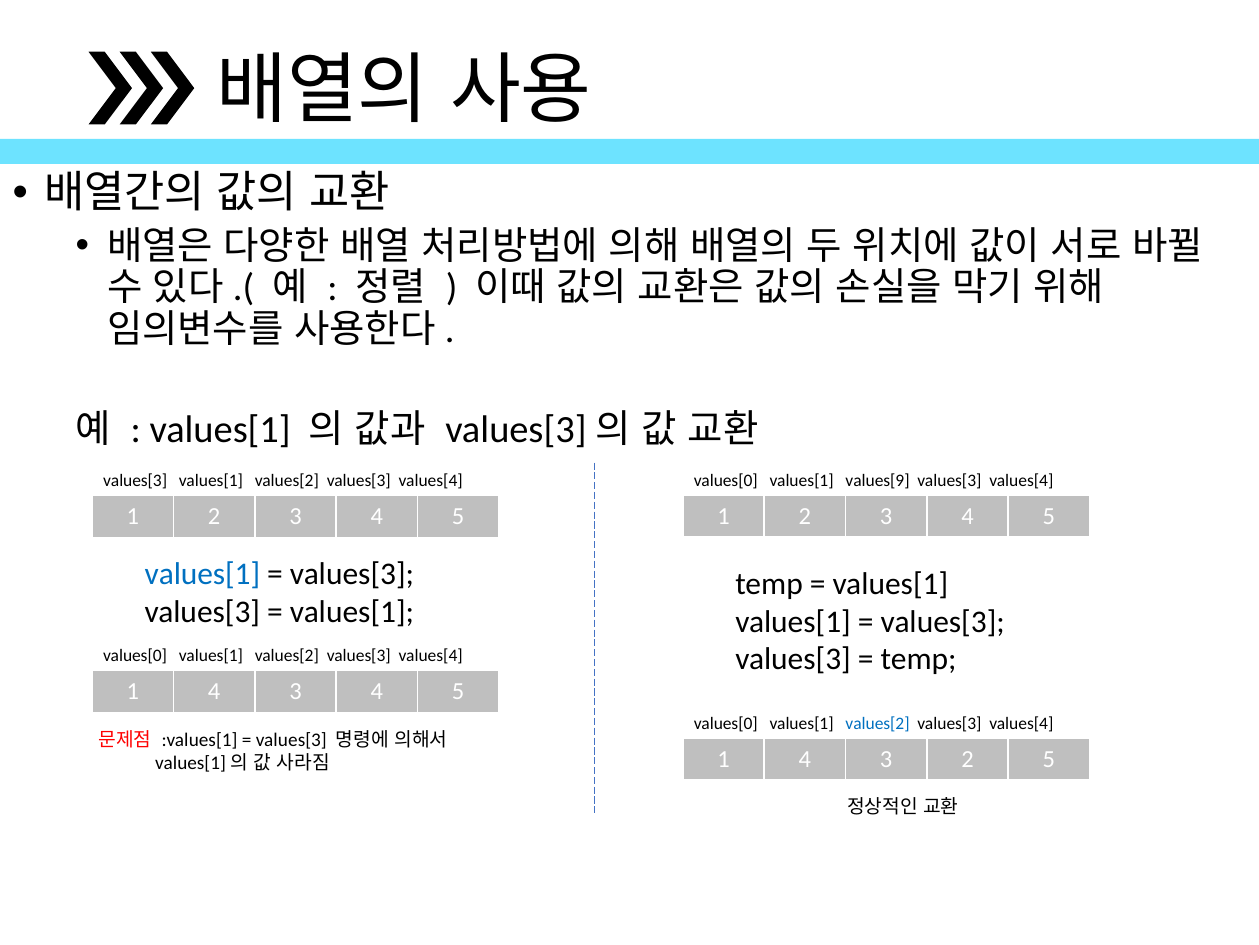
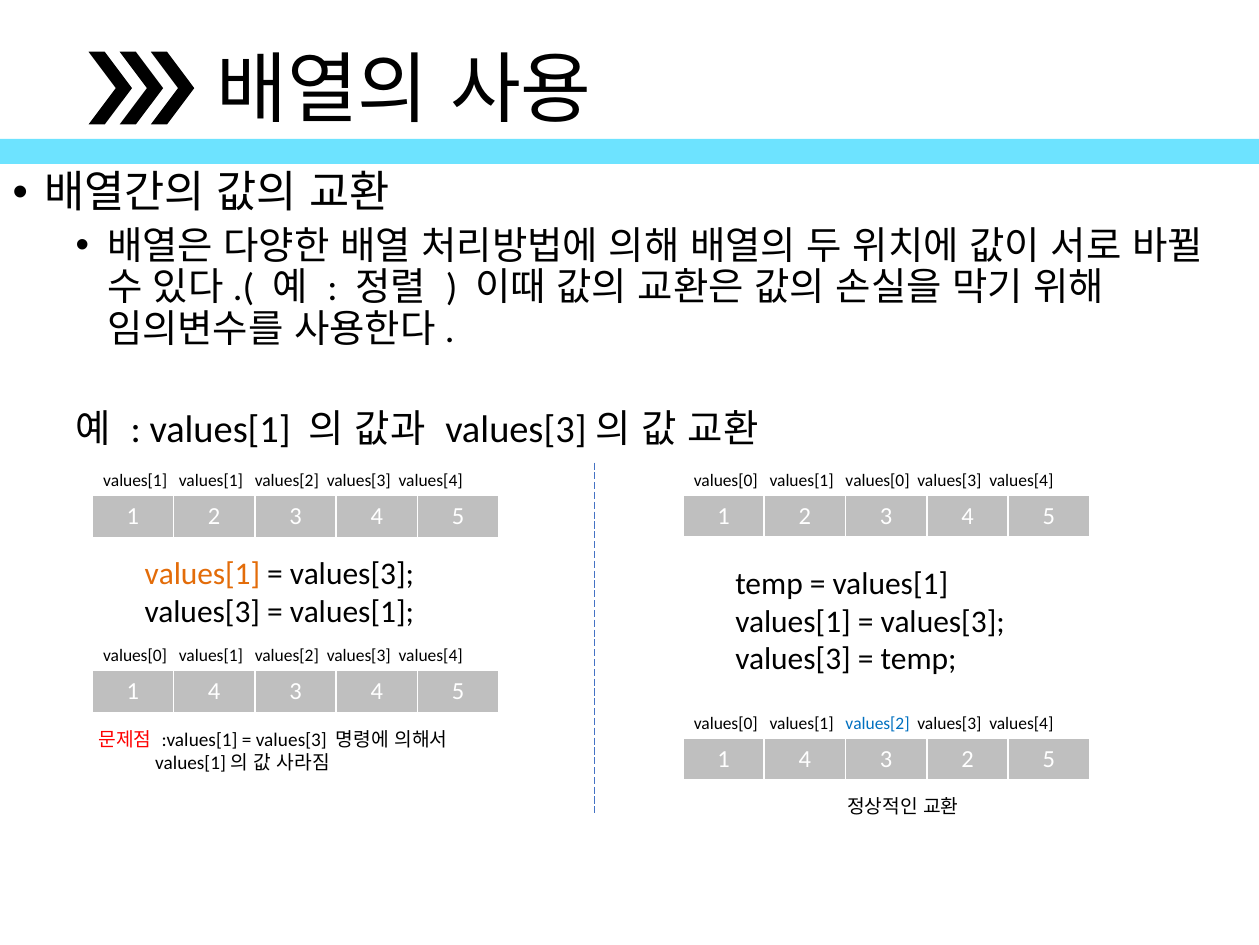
values[3 at (135, 480): values[3 -> values[1
values[1 values[9: values[9 -> values[0
values[1 at (202, 574) colour: blue -> orange
